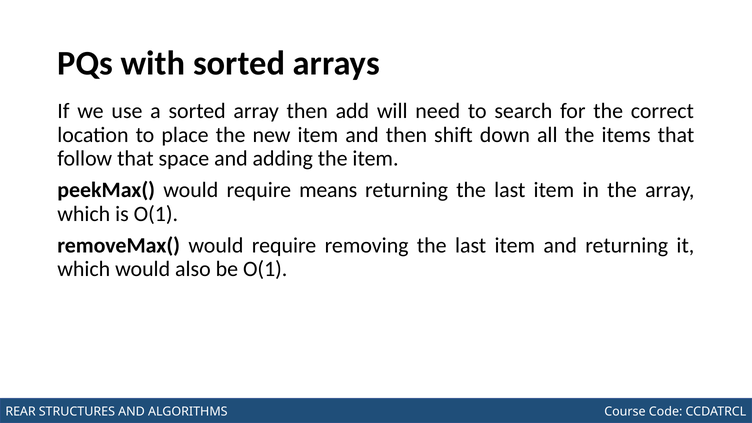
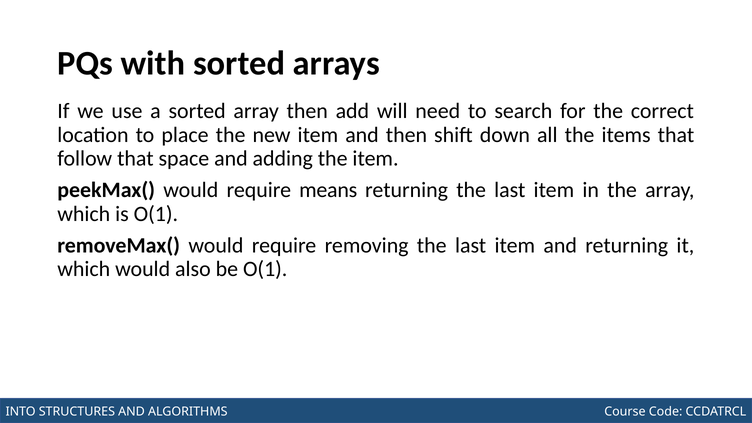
REAR: REAR -> INTO
